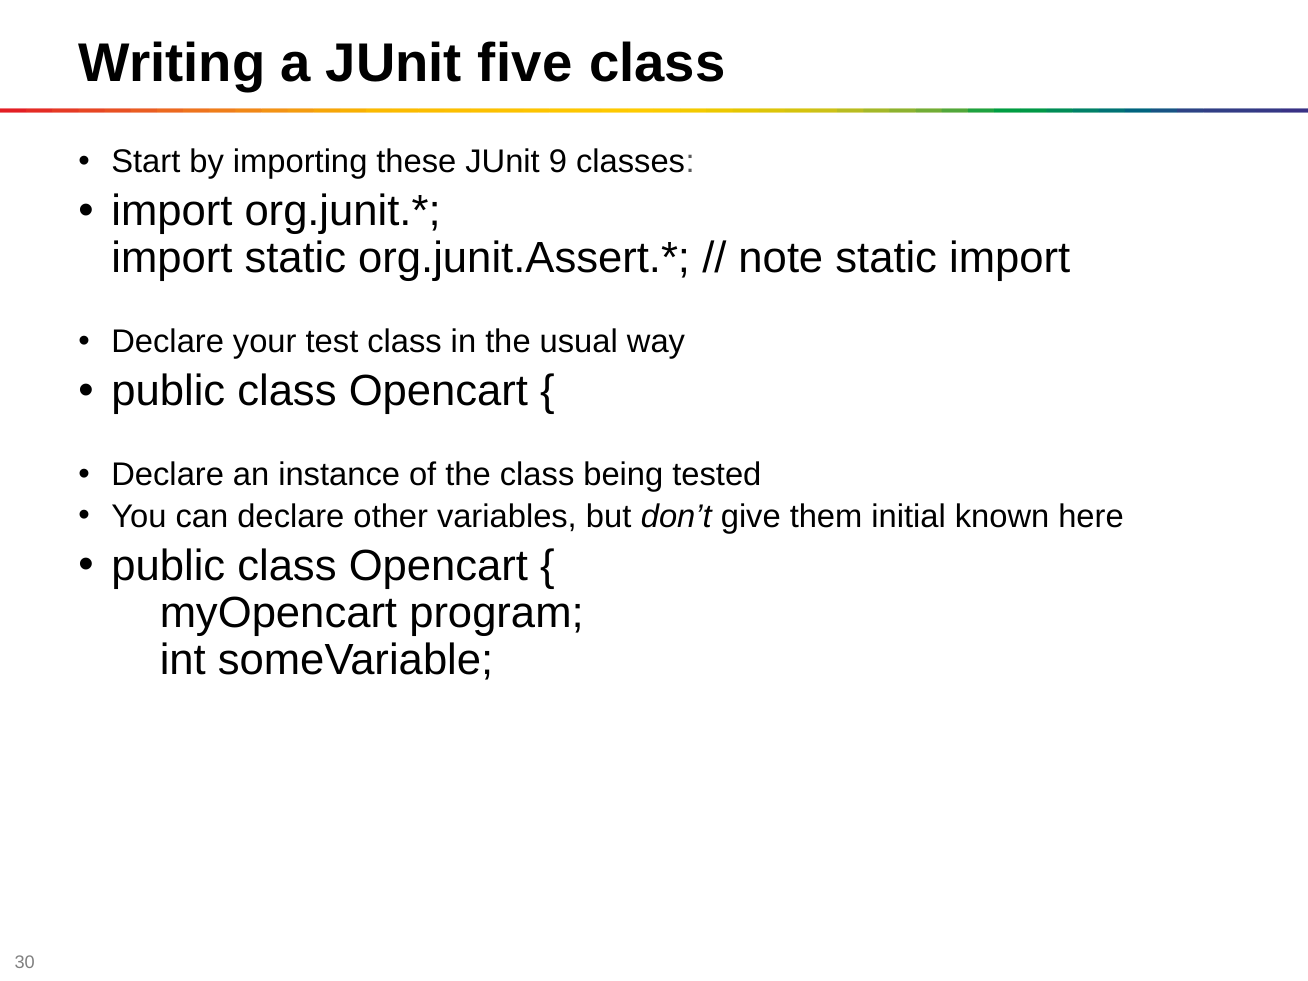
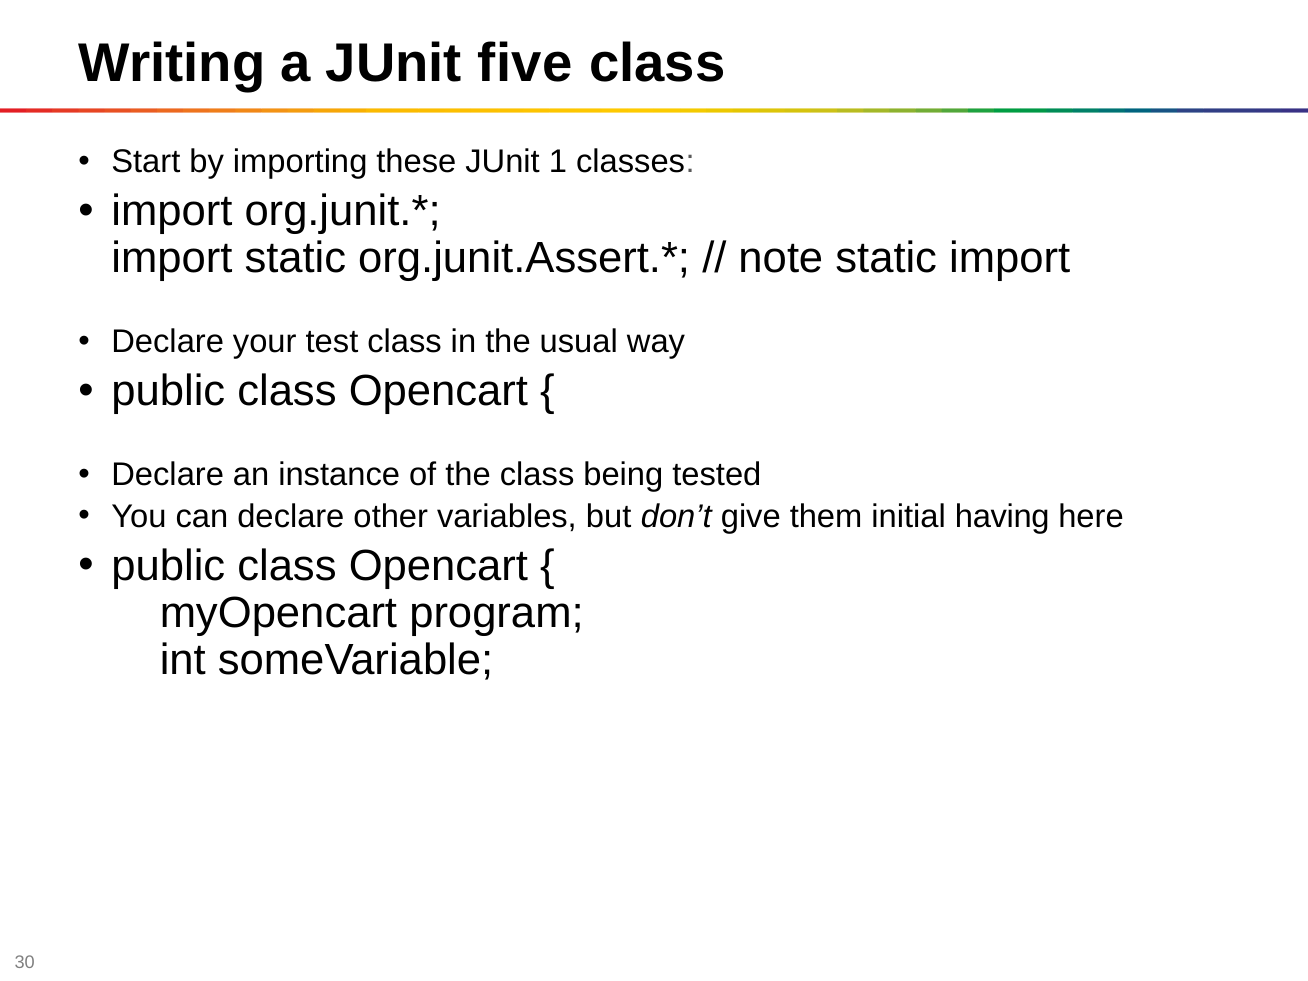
9: 9 -> 1
known: known -> having
